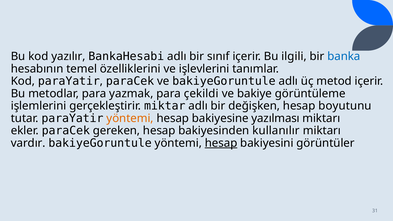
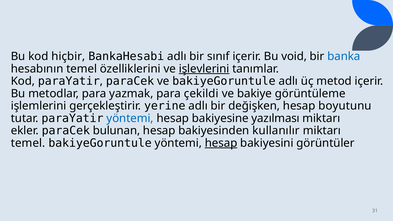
yazılır: yazılır -> hiçbir
ilgili: ilgili -> void
işlevlerini underline: none -> present
miktar: miktar -> yerine
yöntemi at (130, 118) colour: orange -> blue
gereken: gereken -> bulunan
vardır at (28, 143): vardır -> temel
